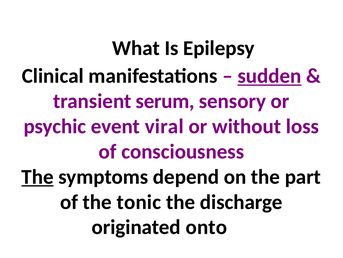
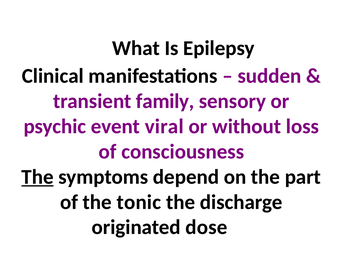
sudden underline: present -> none
serum: serum -> family
onto: onto -> dose
